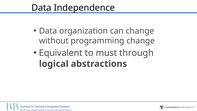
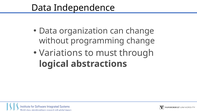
Equivalent: Equivalent -> Variations
